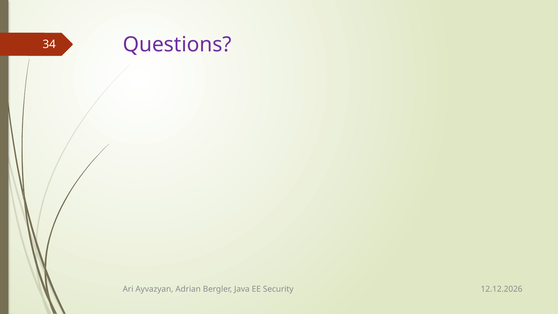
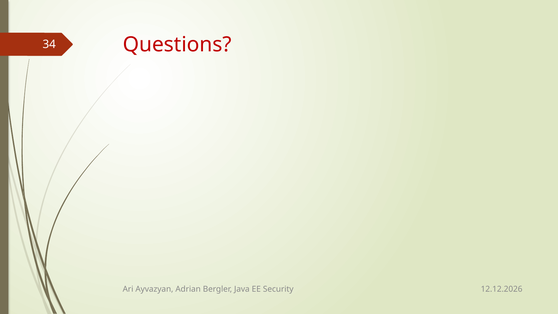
Questions colour: purple -> red
